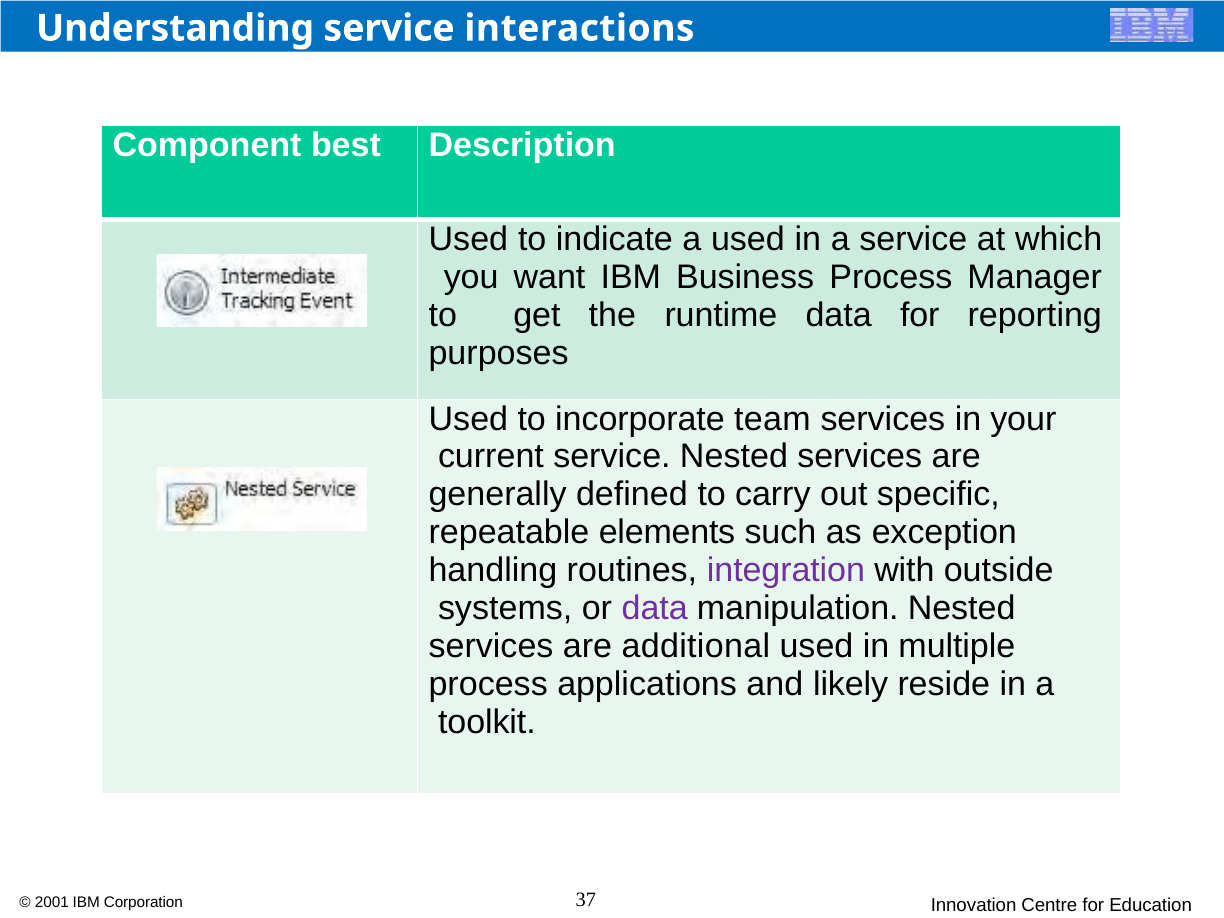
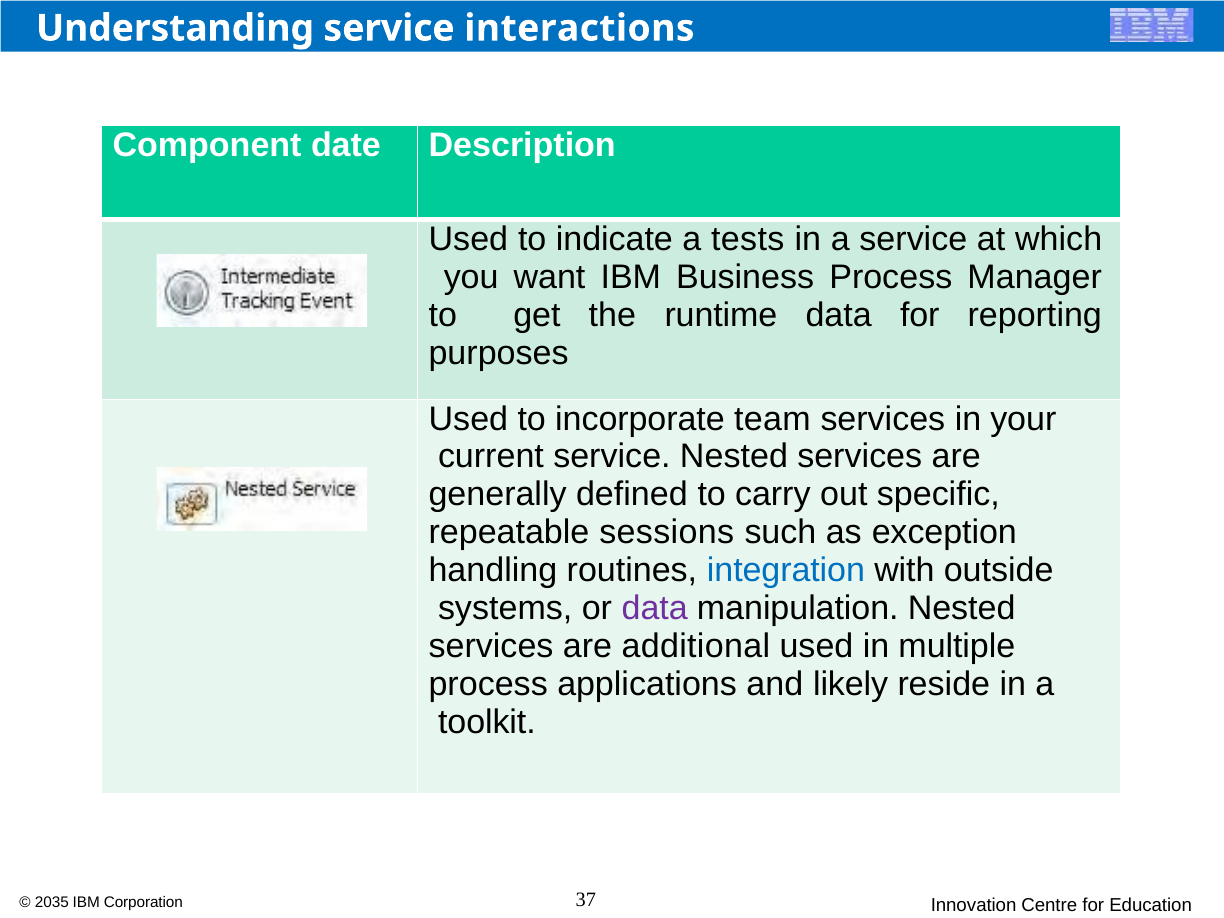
best: best -> date
a used: used -> tests
elements: elements -> sessions
integration colour: purple -> blue
2001: 2001 -> 2035
